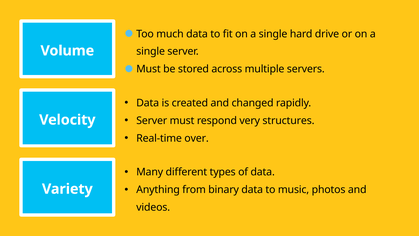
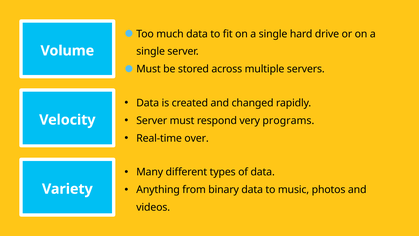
structures: structures -> programs
